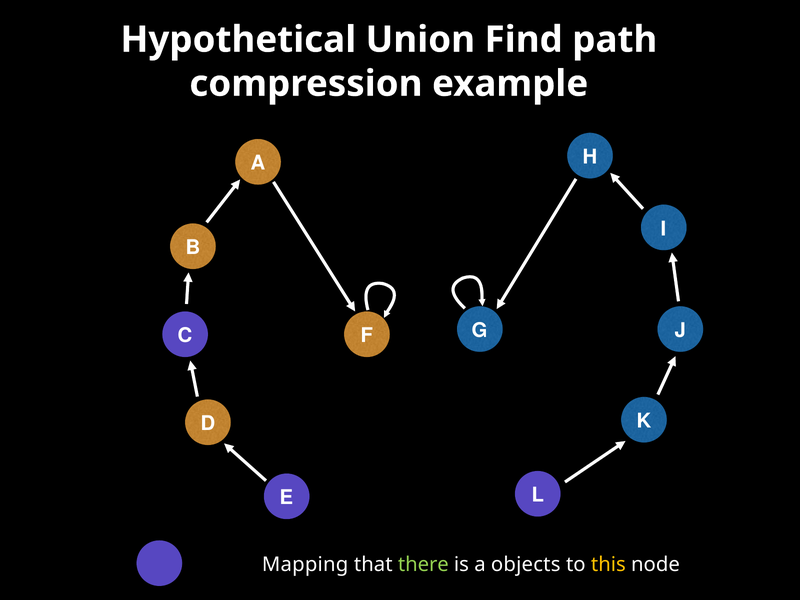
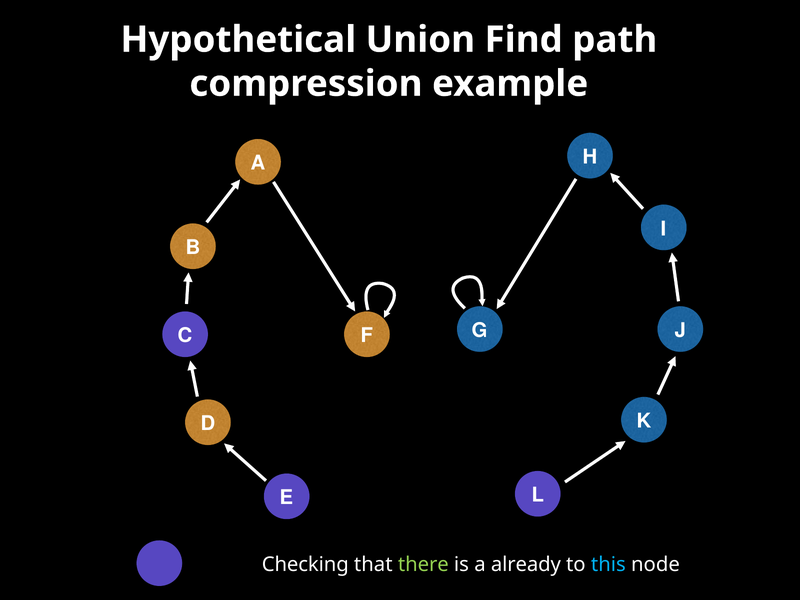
Mapping: Mapping -> Checking
objects: objects -> already
this colour: yellow -> light blue
